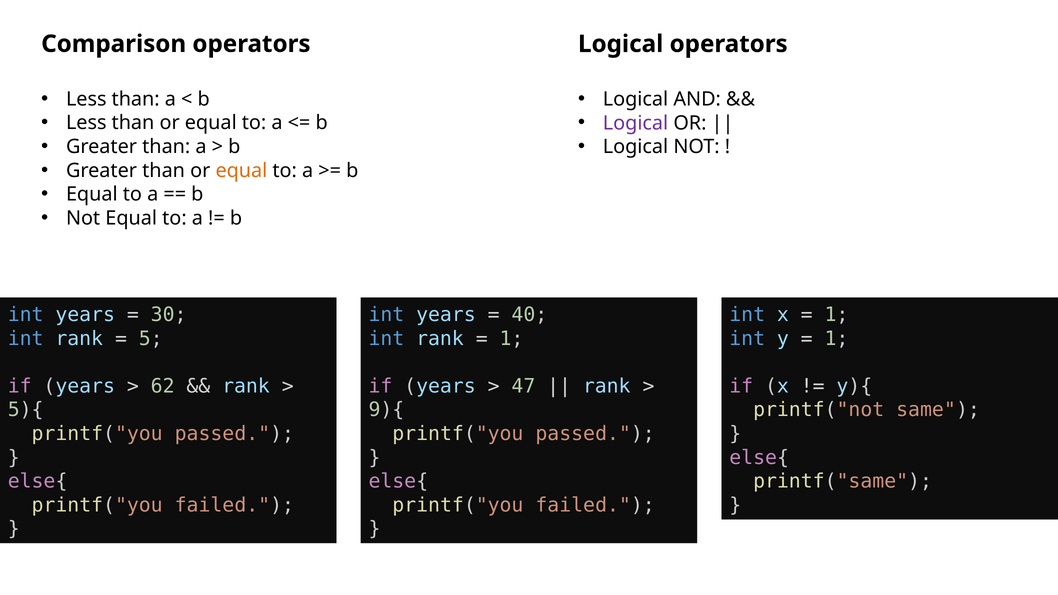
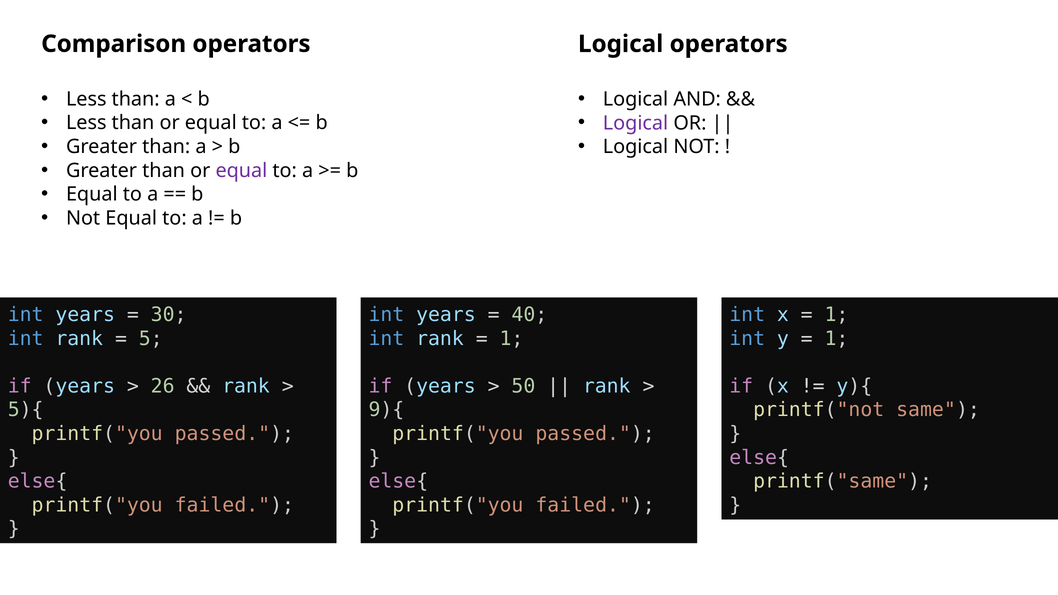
equal at (241, 171) colour: orange -> purple
62: 62 -> 26
47: 47 -> 50
